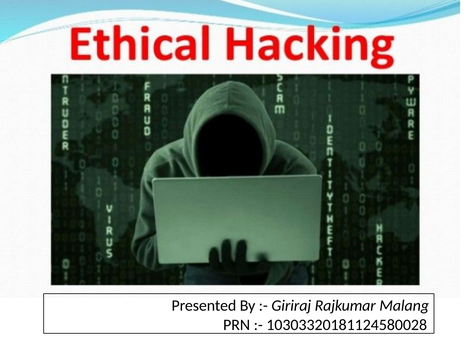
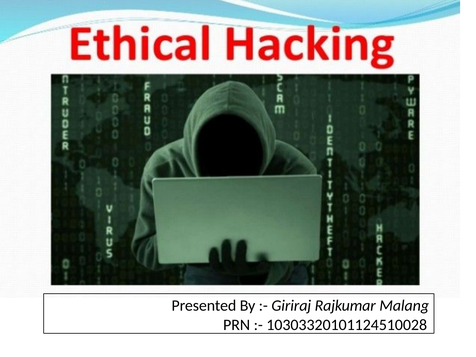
10303320181124580028: 10303320181124580028 -> 10303320101124510028
